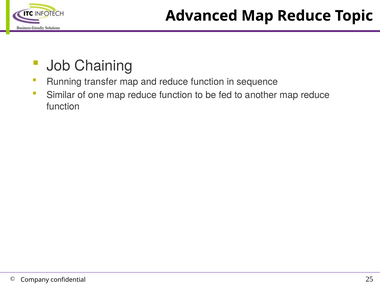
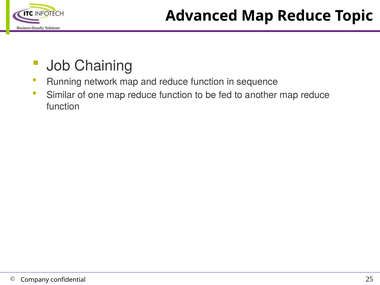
transfer: transfer -> network
